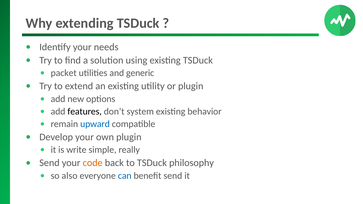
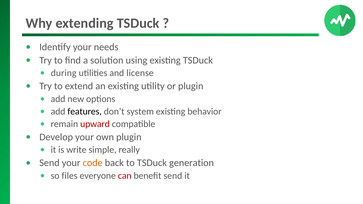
packet: packet -> during
generic: generic -> license
upward colour: blue -> red
philosophy: philosophy -> generation
also: also -> files
can colour: blue -> red
